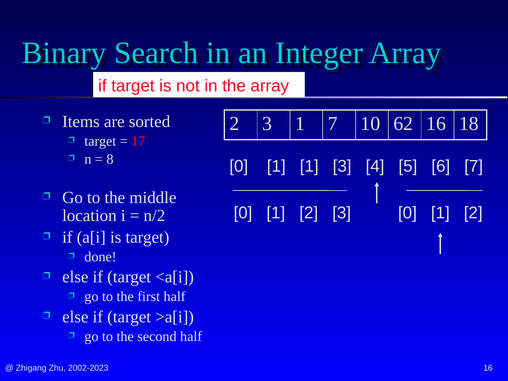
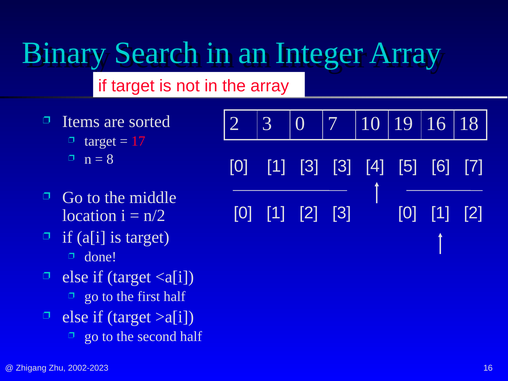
1 at (300, 124): 1 -> 0
62: 62 -> 19
1 1: 1 -> 3
